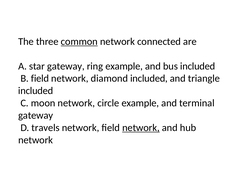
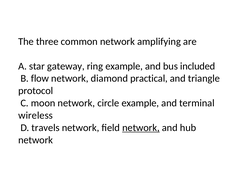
common underline: present -> none
connected: connected -> amplifying
B field: field -> flow
diamond included: included -> practical
included at (36, 91): included -> protocol
gateway at (36, 116): gateway -> wireless
